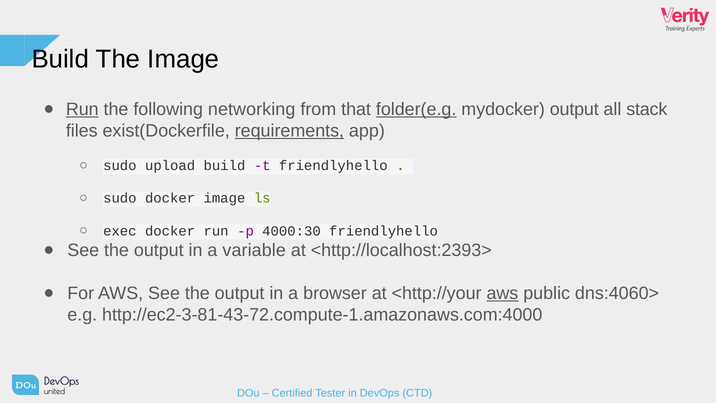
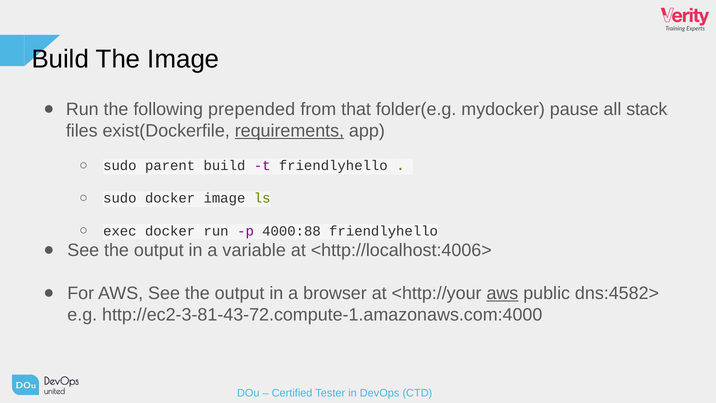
Run at (82, 109) underline: present -> none
networking: networking -> prepended
folder(e.g underline: present -> none
mydocker output: output -> pause
upload: upload -> parent
4000:30: 4000:30 -> 4000:88
<http://localhost:2393>: <http://localhost:2393> -> <http://localhost:4006>
dns:4060>: dns:4060> -> dns:4582>
